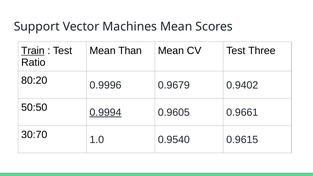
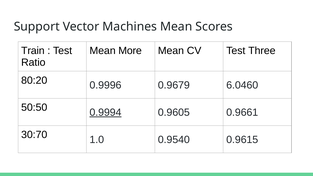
Train underline: present -> none
Than: Than -> More
0.9402: 0.9402 -> 6.0460
